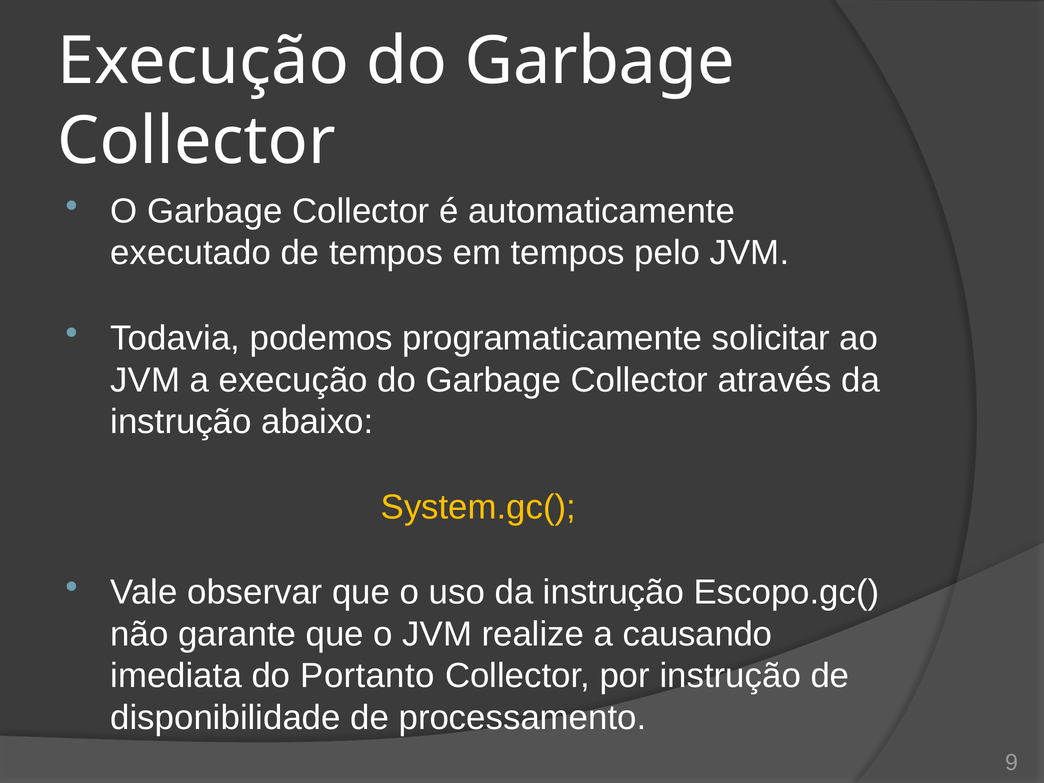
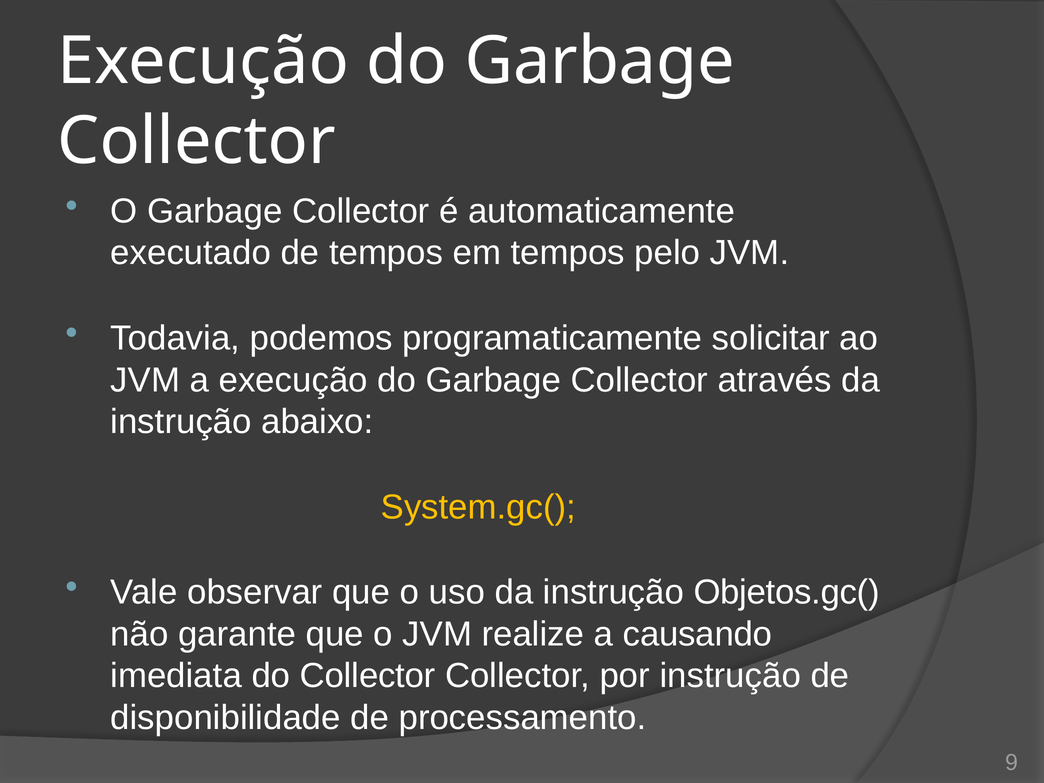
Escopo.gc(: Escopo.gc( -> Objetos.gc(
do Portanto: Portanto -> Collector
